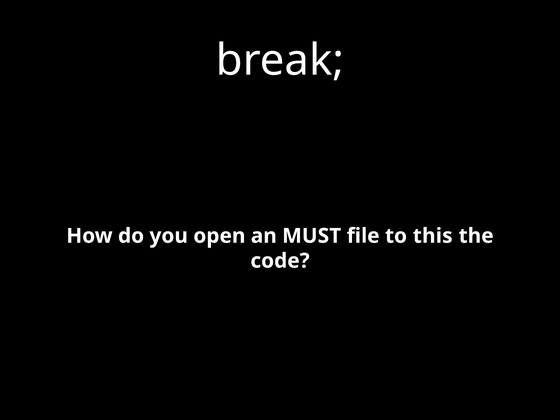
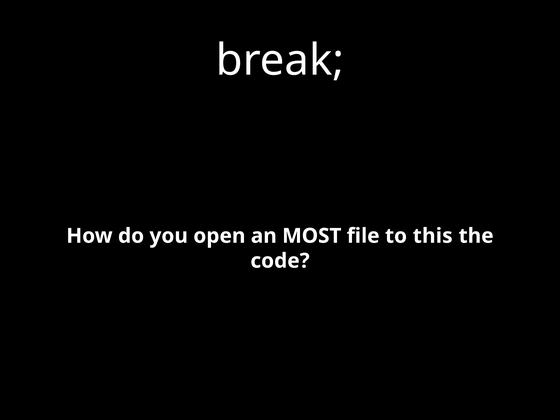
MUST: MUST -> MOST
